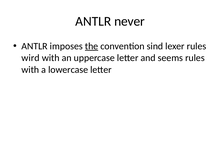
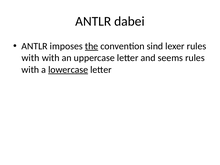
never: never -> dabei
wird at (31, 58): wird -> with
lowercase underline: none -> present
